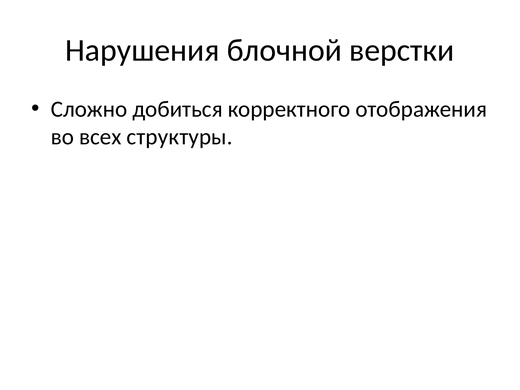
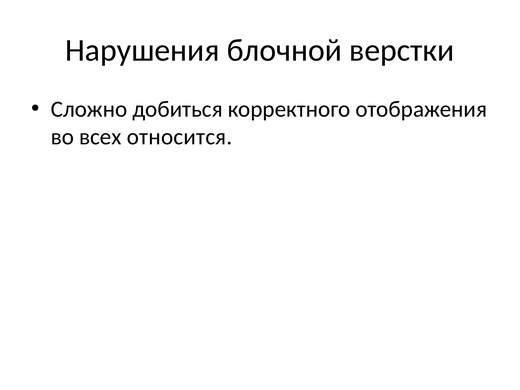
структуры: структуры -> относится
